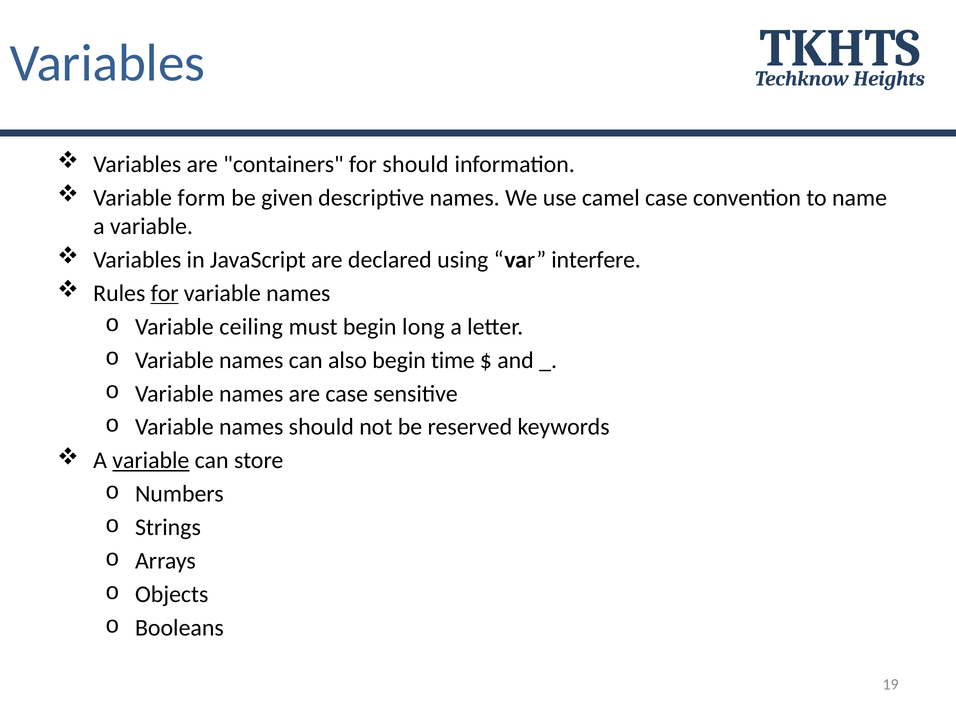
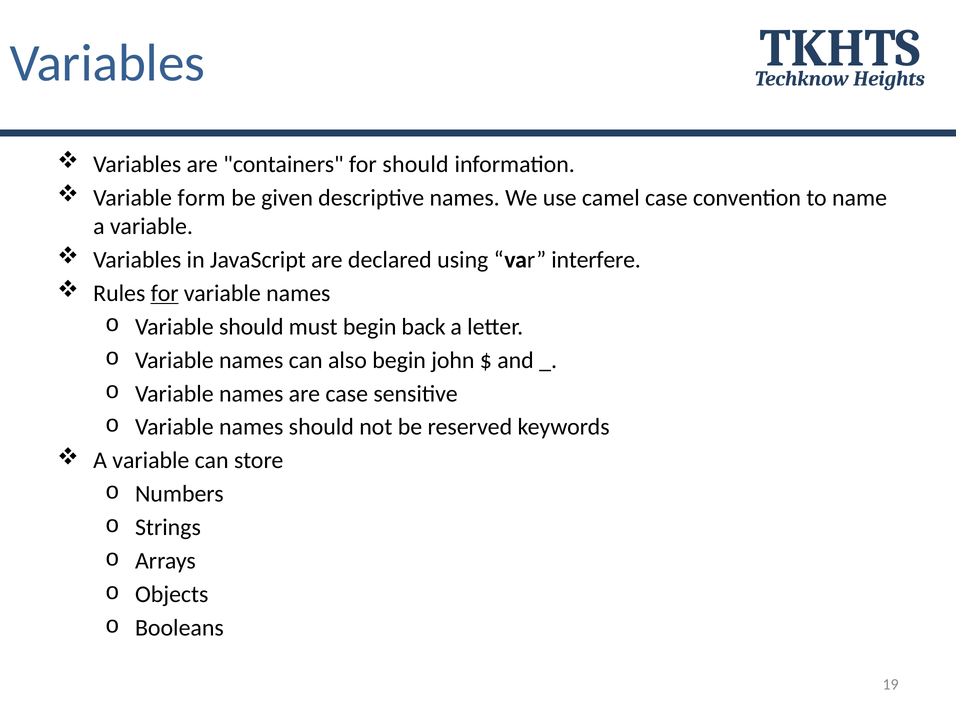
Variable ceiling: ceiling -> should
long: long -> back
time: time -> john
variable at (151, 461) underline: present -> none
